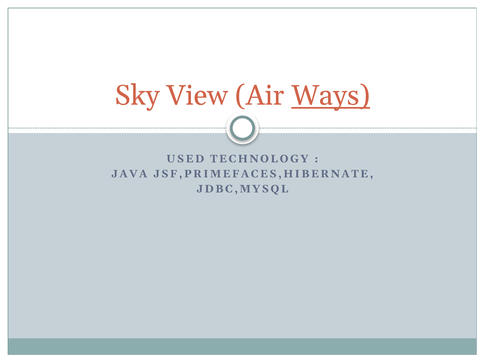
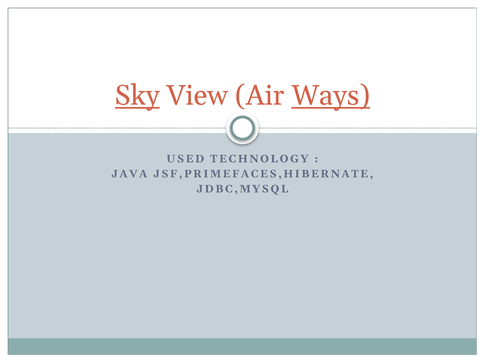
Sky underline: none -> present
